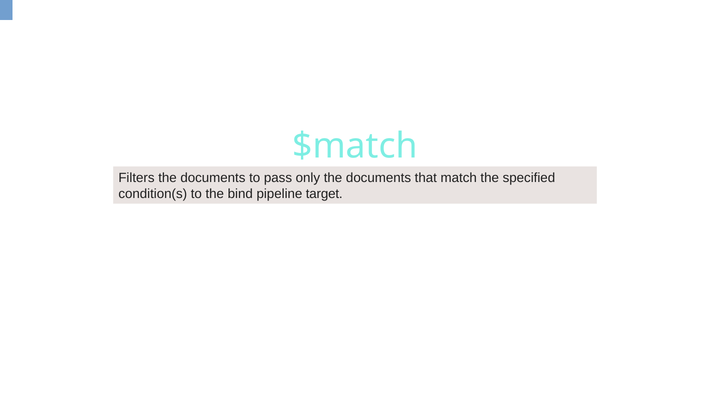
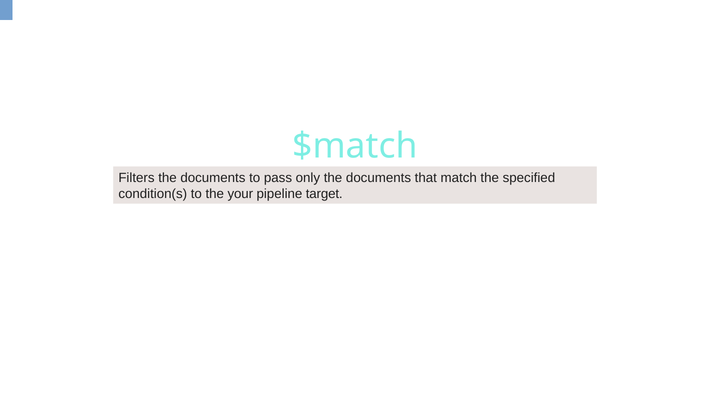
bind: bind -> your
